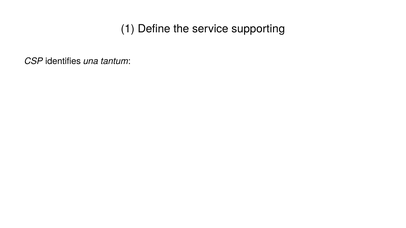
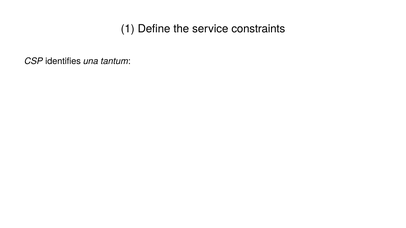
supporting: supporting -> constraints
